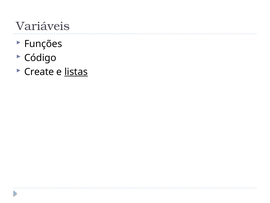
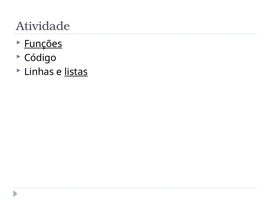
Variáveis: Variáveis -> Atividade
Funções underline: none -> present
Create: Create -> Linhas
